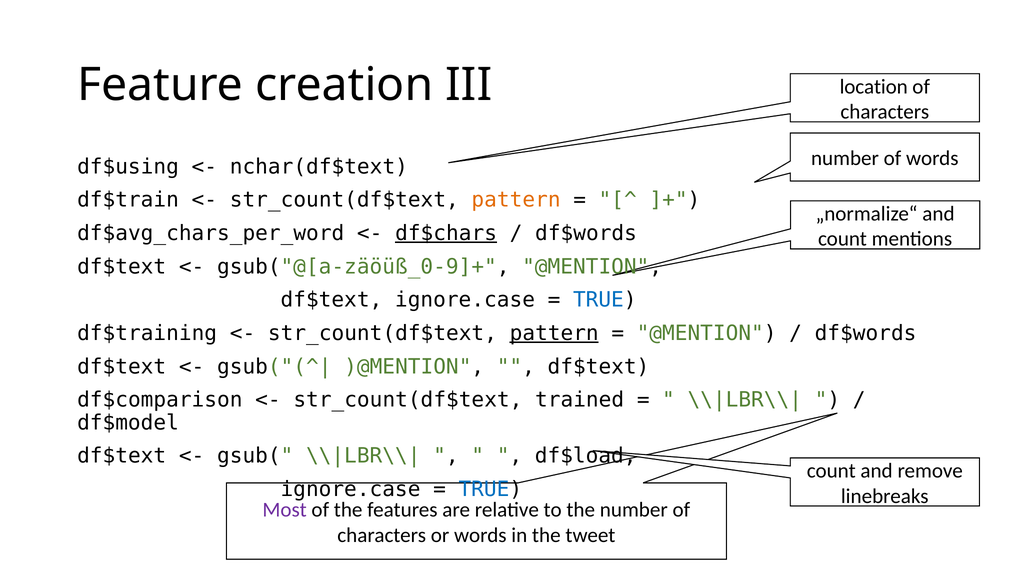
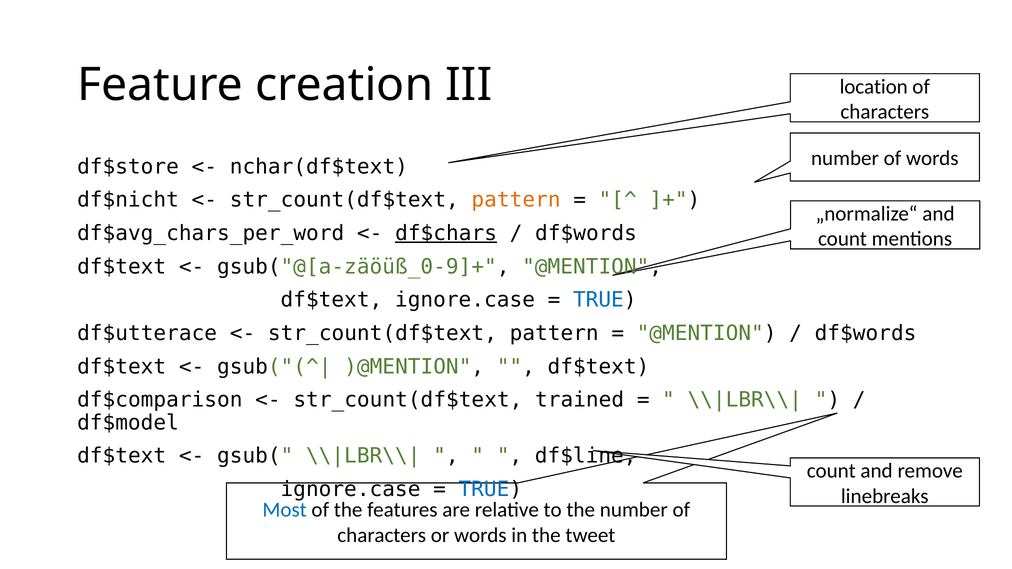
df$using: df$using -> df$store
df$train: df$train -> df$nicht
df$training: df$training -> df$utterace
pattern at (554, 333) underline: present -> none
df$load: df$load -> df$line
Most colour: purple -> blue
